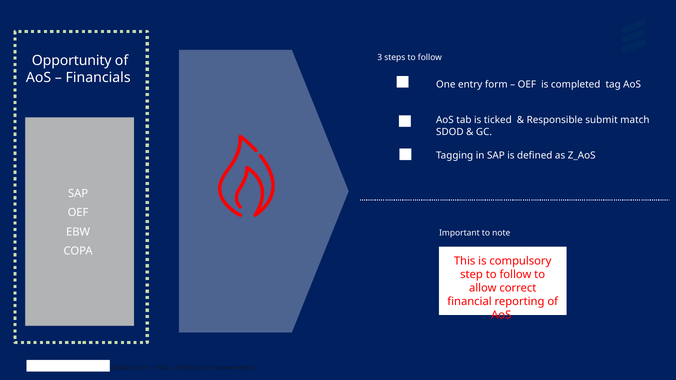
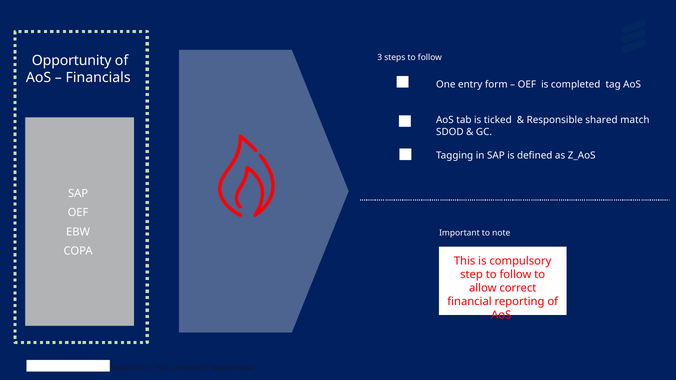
submit: submit -> shared
